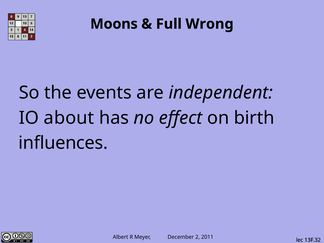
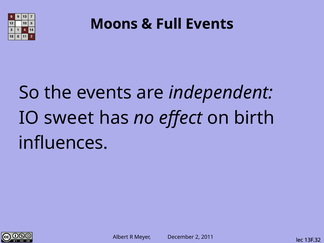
Full Wrong: Wrong -> Events
about: about -> sweet
